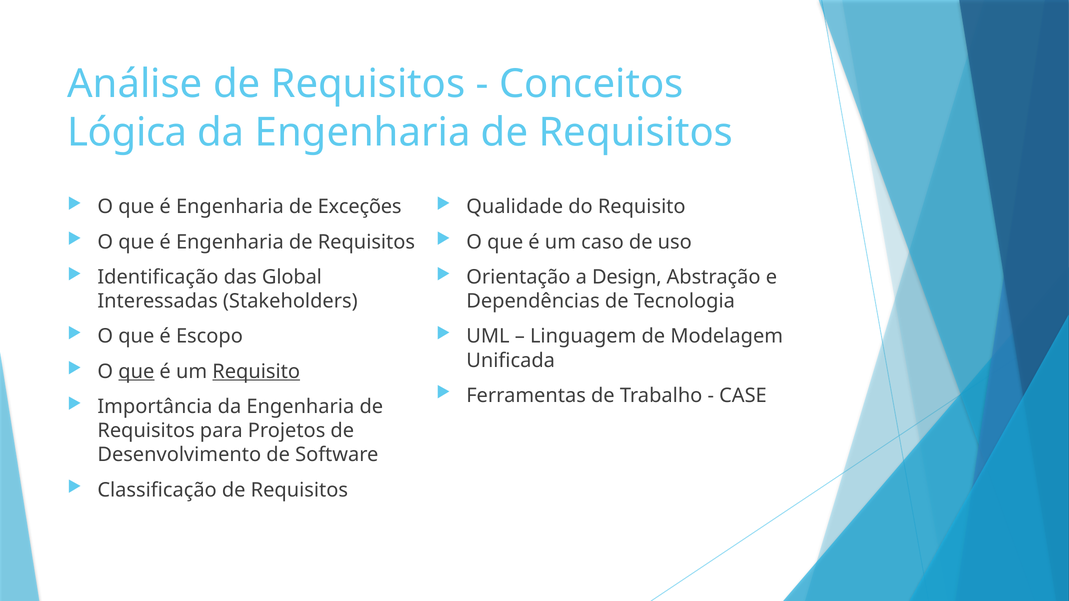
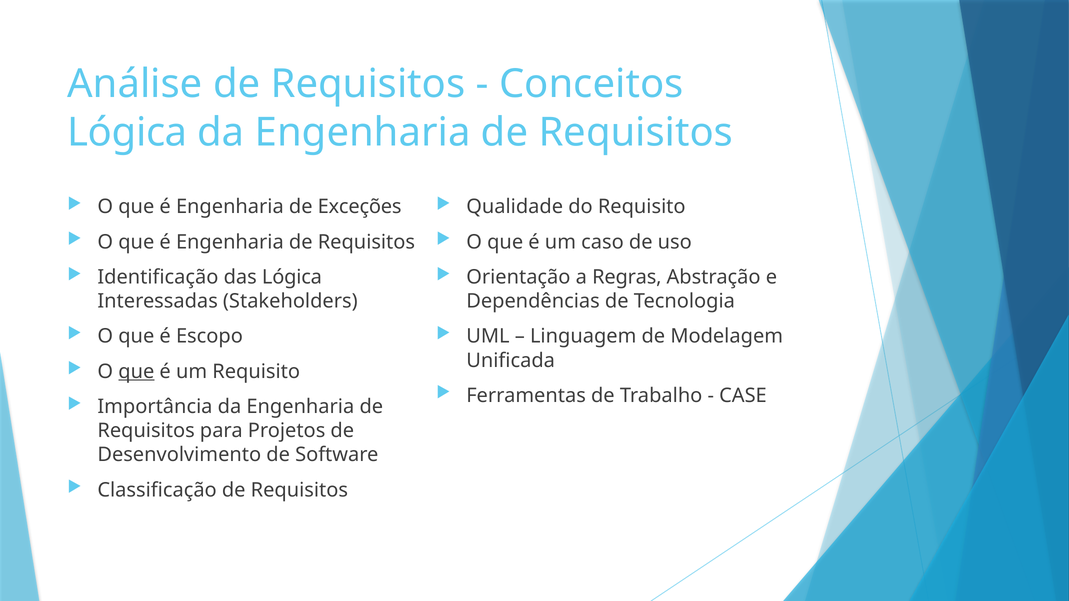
das Global: Global -> Lógica
Design: Design -> Regras
Requisito at (256, 372) underline: present -> none
